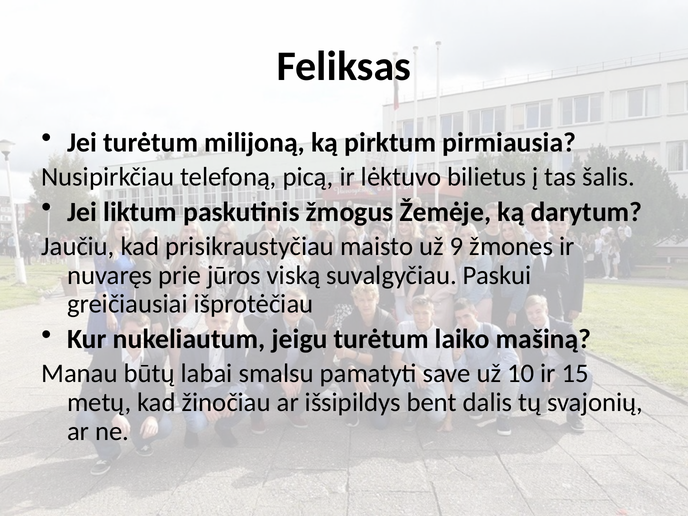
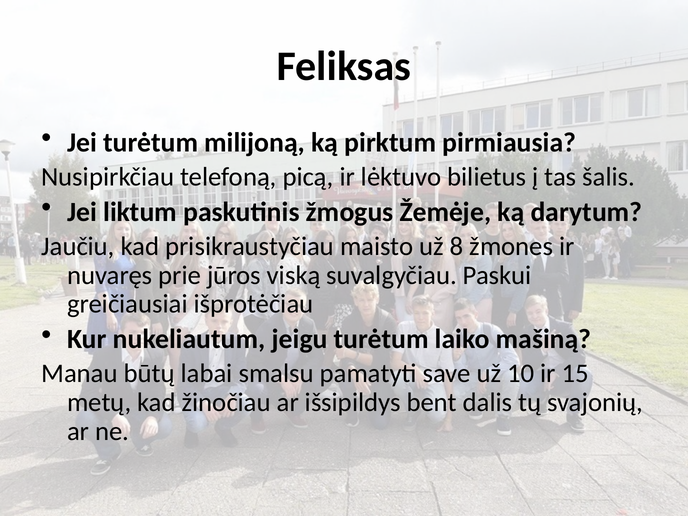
9: 9 -> 8
